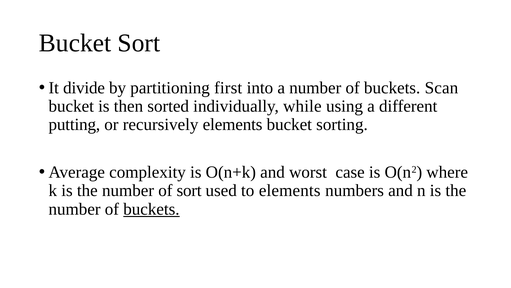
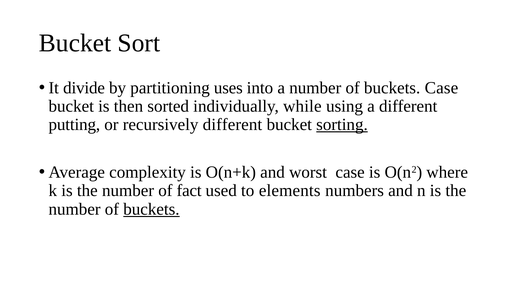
first: first -> uses
buckets Scan: Scan -> Case
recursively elements: elements -> different
sorting underline: none -> present
of sort: sort -> fact
